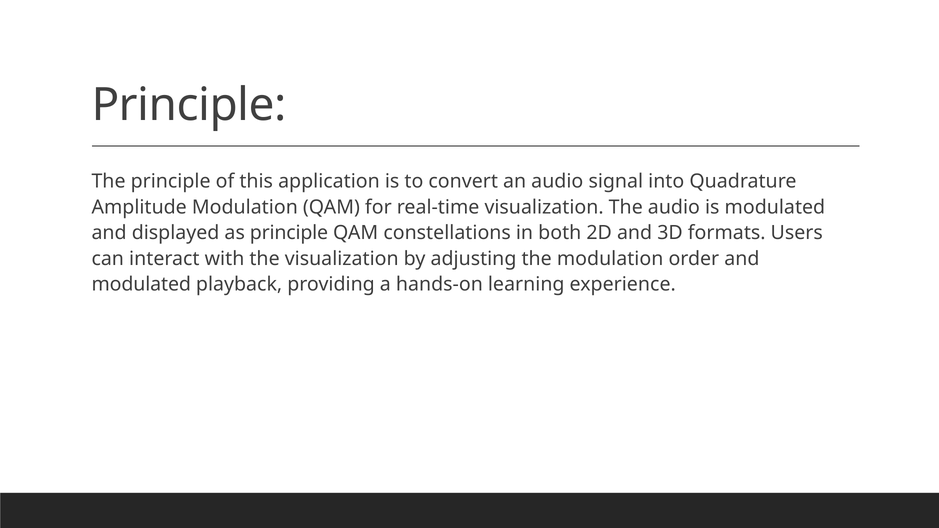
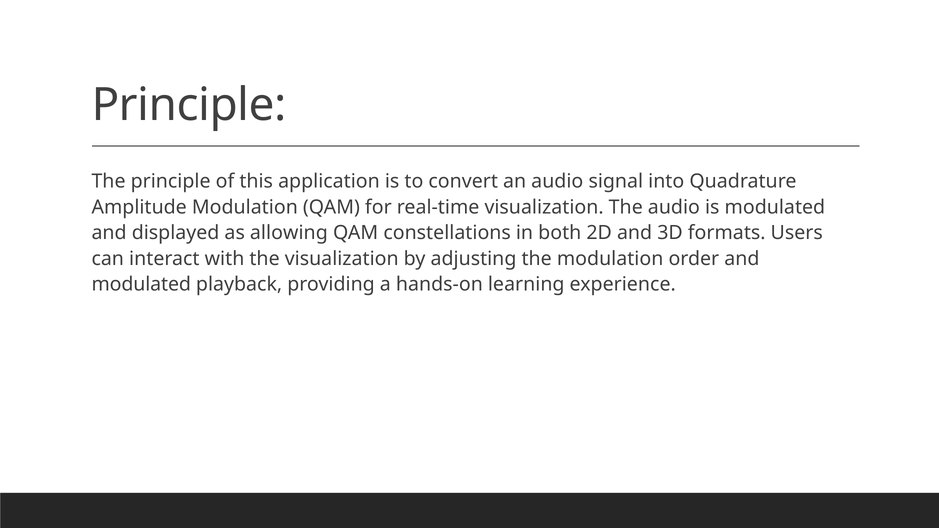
as principle: principle -> allowing
